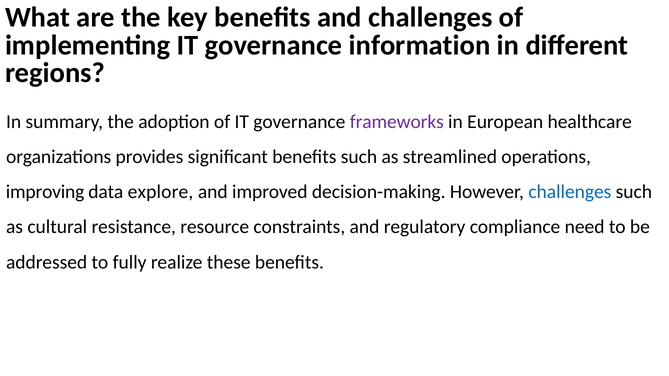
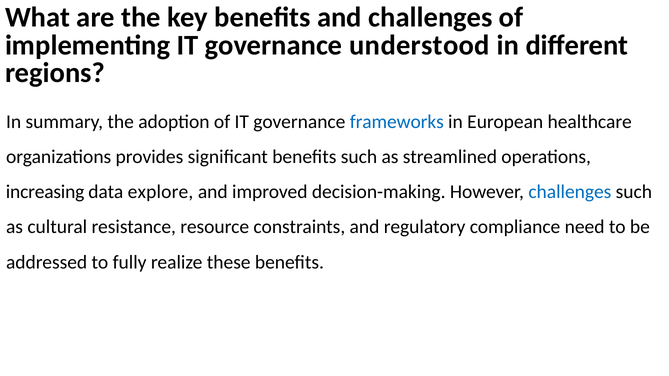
information: information -> understood
frameworks colour: purple -> blue
improving: improving -> increasing
